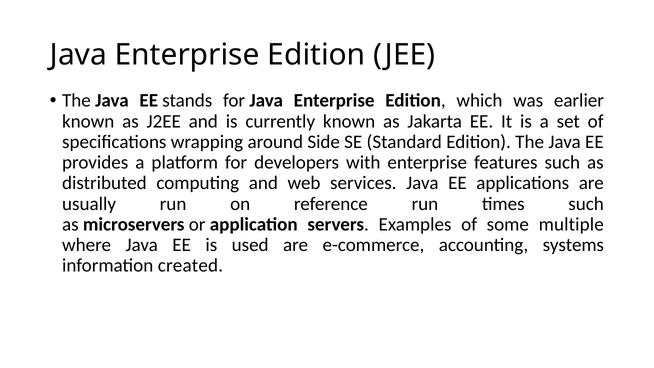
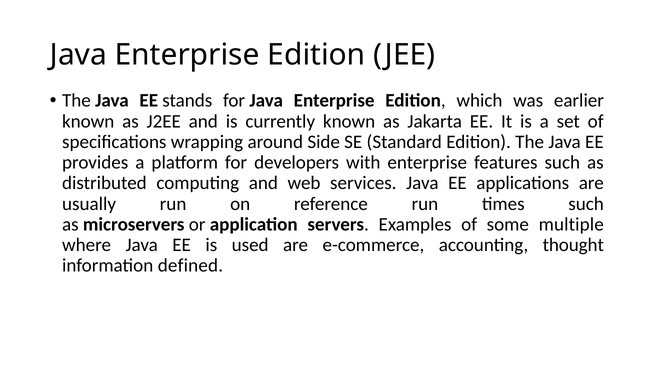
systems: systems -> thought
created: created -> defined
